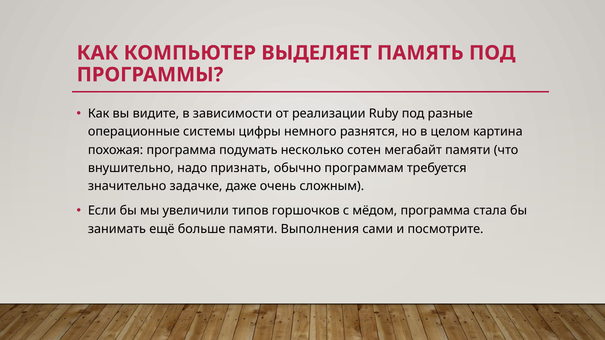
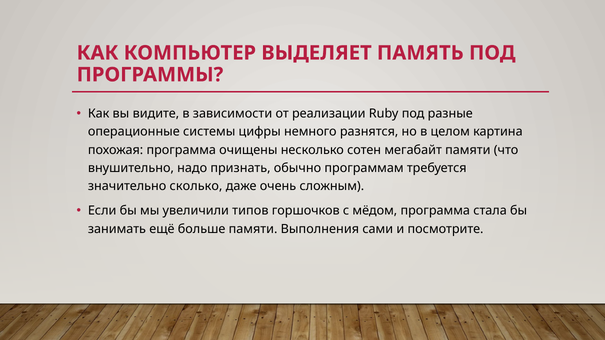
подумать: подумать -> очищены
задачке: задачке -> сколько
